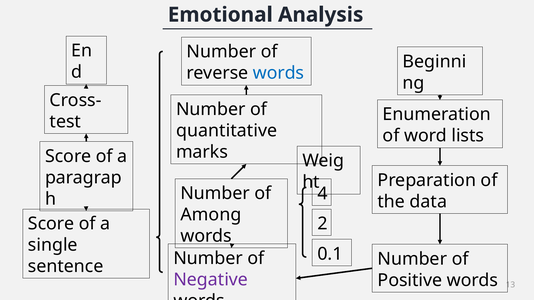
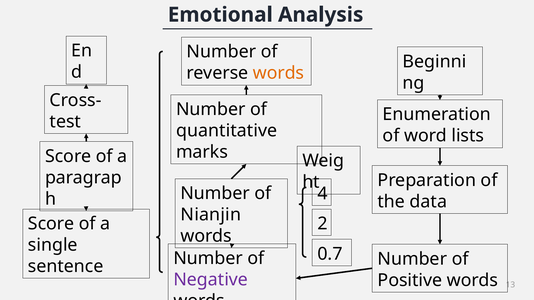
words at (279, 73) colour: blue -> orange
Among: Among -> Nianjin
0.1: 0.1 -> 0.7
